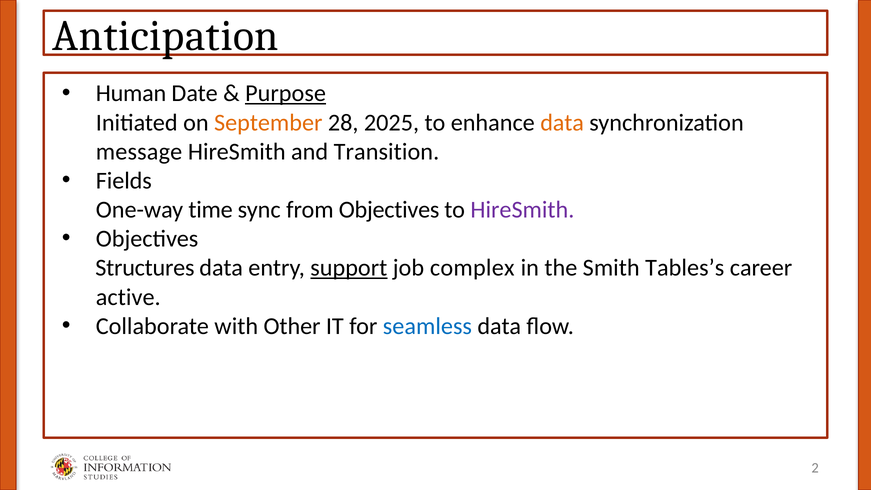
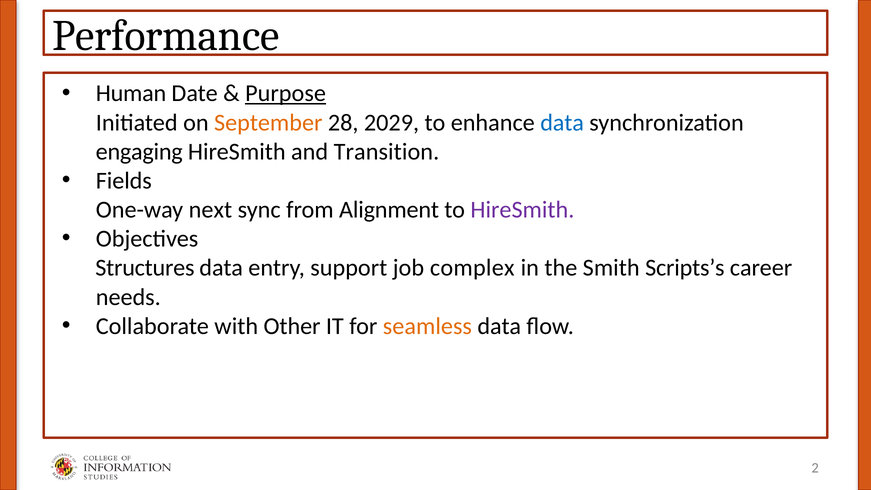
Anticipation: Anticipation -> Performance
2025: 2025 -> 2029
data at (562, 123) colour: orange -> blue
message: message -> engaging
time: time -> next
from Objectives: Objectives -> Alignment
support underline: present -> none
Tables’s: Tables’s -> Scripts’s
active: active -> needs
seamless colour: blue -> orange
